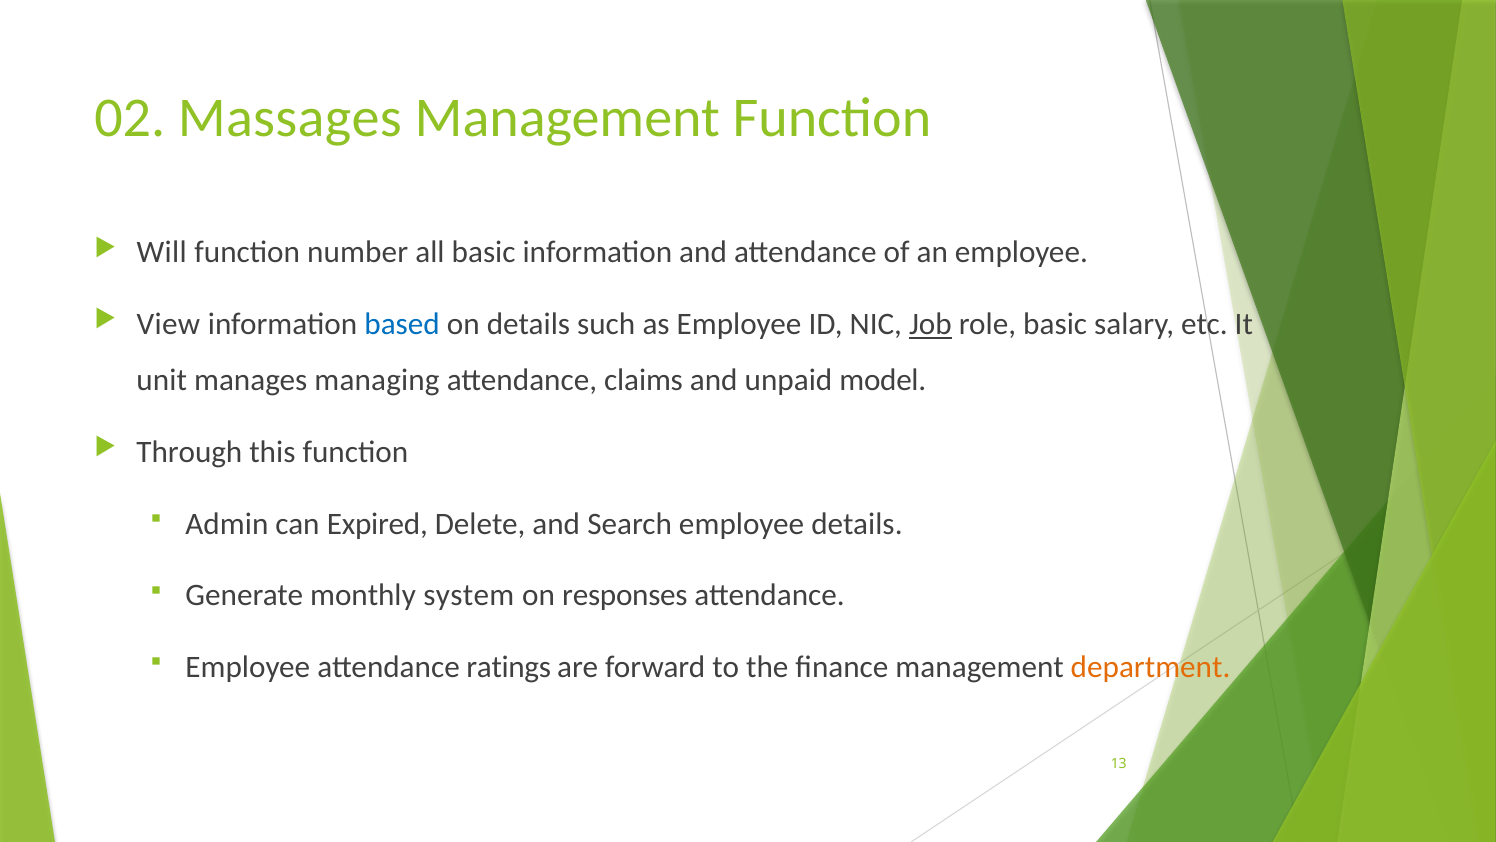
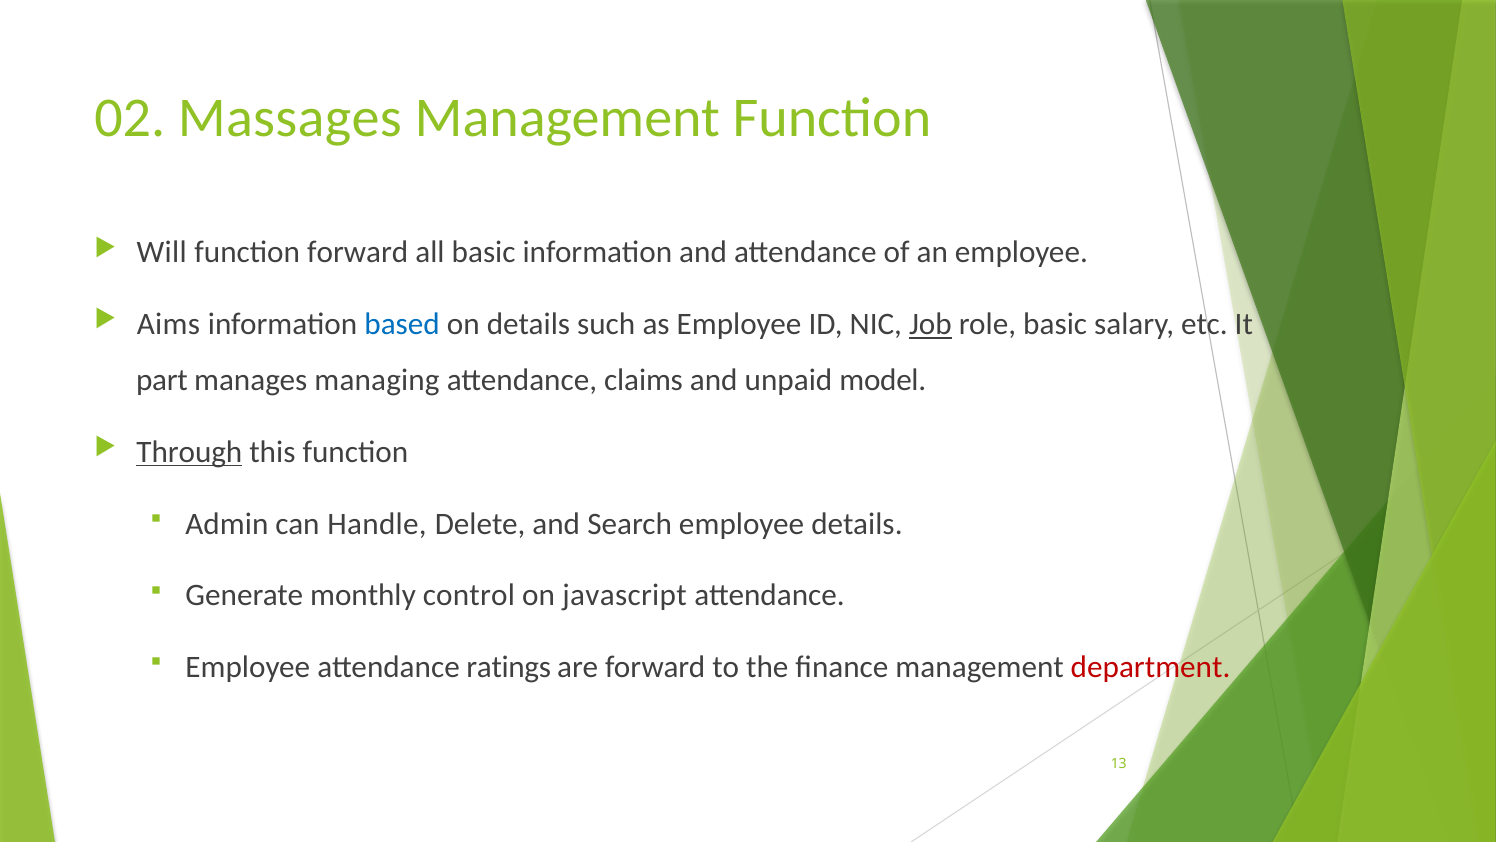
function number: number -> forward
View: View -> Aims
unit: unit -> part
Through underline: none -> present
Expired: Expired -> Handle
system: system -> control
responses: responses -> javascript
department colour: orange -> red
